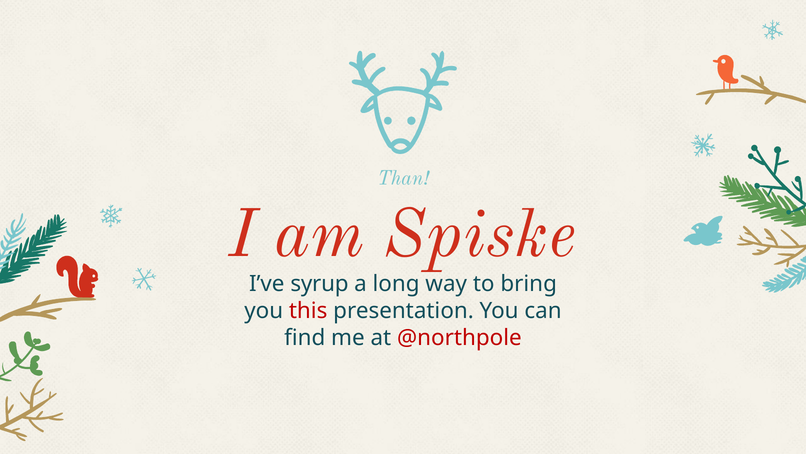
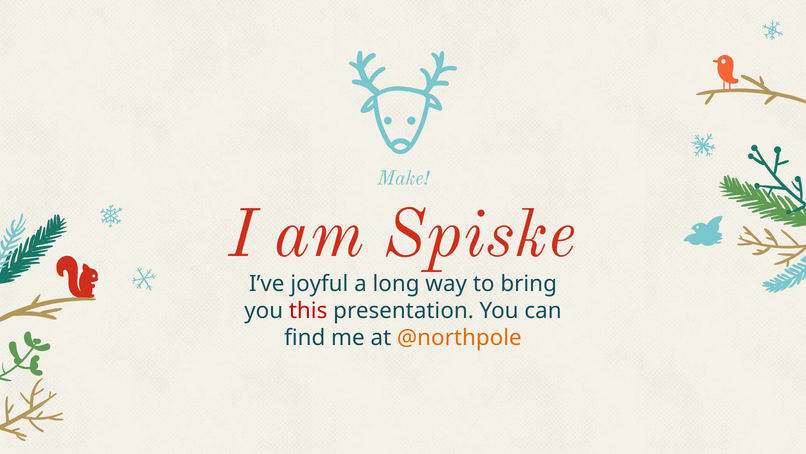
Than: Than -> Make
syrup: syrup -> joyful
@northpole colour: red -> orange
